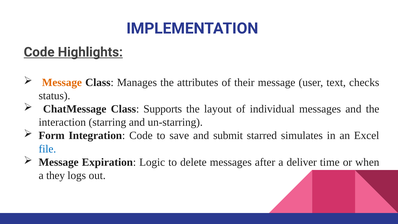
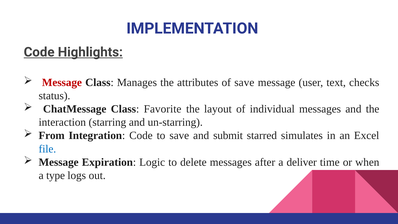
Message at (62, 82) colour: orange -> red
of their: their -> save
Supports: Supports -> Favorite
Form: Form -> From
they: they -> type
